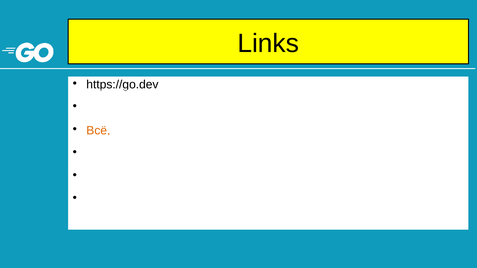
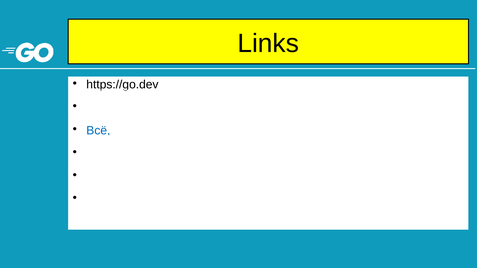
Всё colour: orange -> blue
